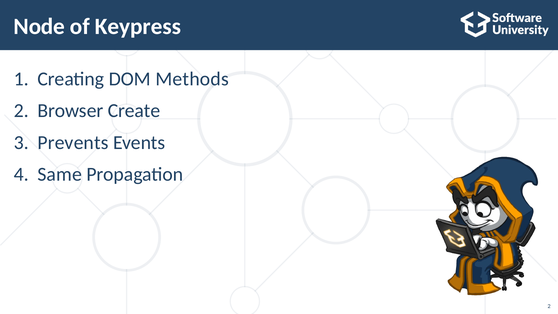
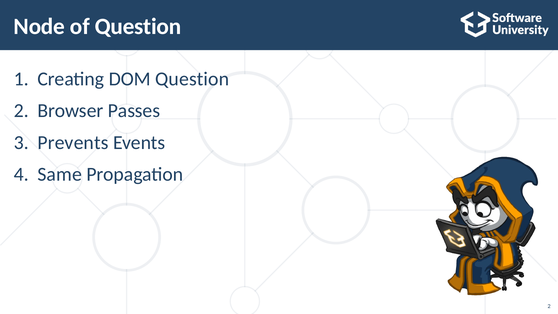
of Keypress: Keypress -> Question
DOM Methods: Methods -> Question
Create: Create -> Passes
